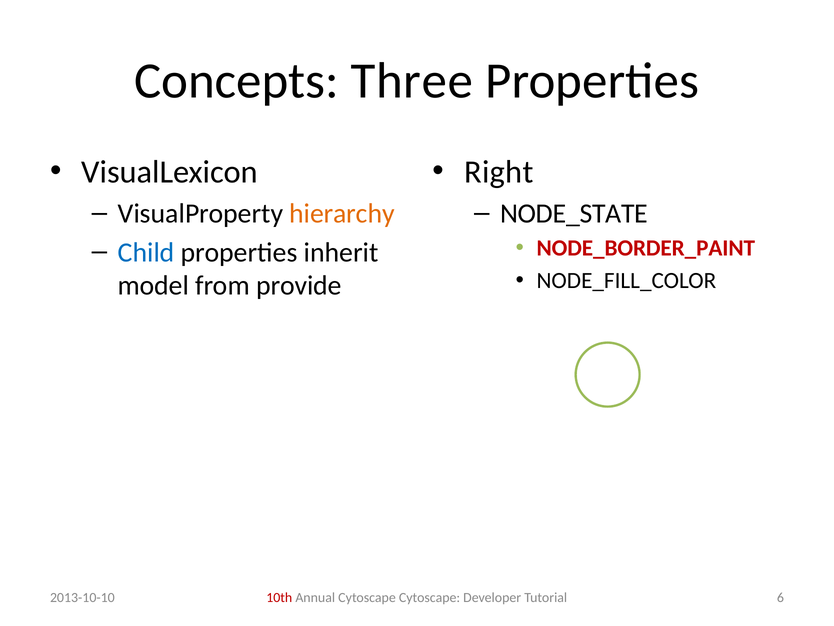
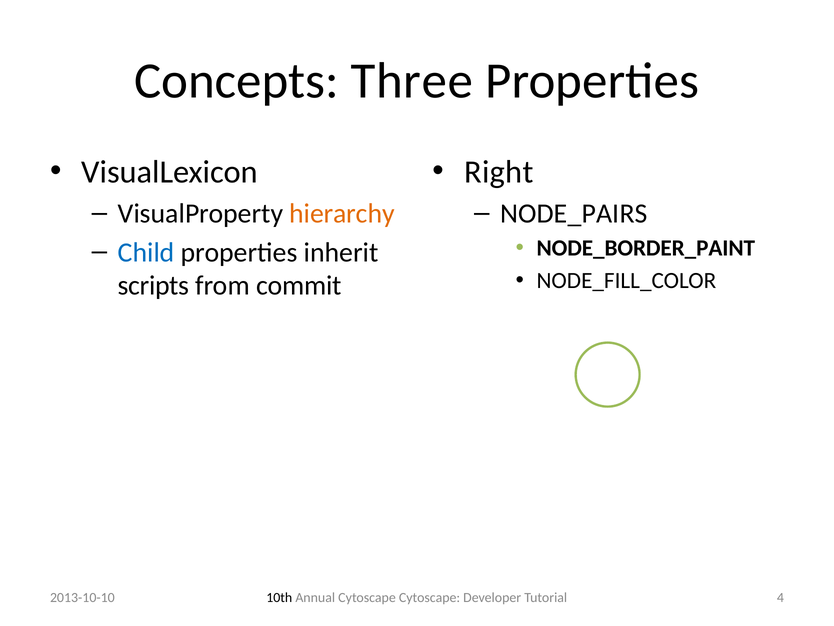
NODE_STATE: NODE_STATE -> NODE_PAIRS
NODE_BORDER_PAINT colour: red -> black
model: model -> scripts
provide: provide -> commit
10th colour: red -> black
6: 6 -> 4
